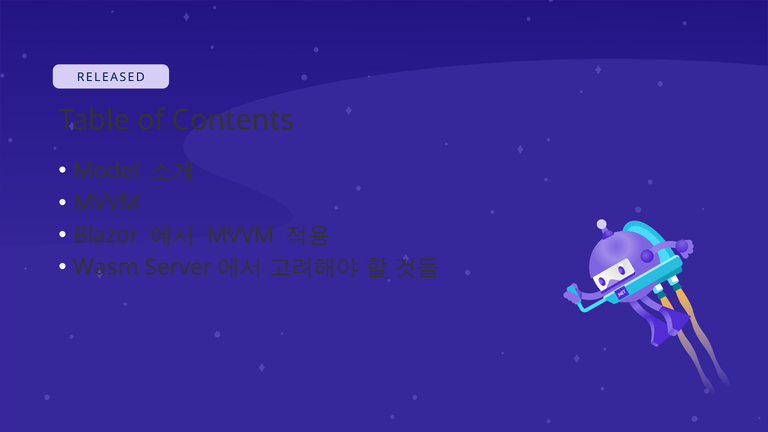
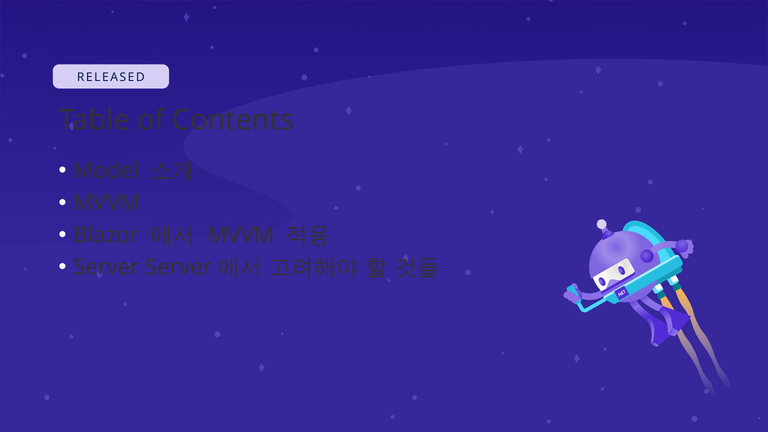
Wasm at (106, 267): Wasm -> Server
